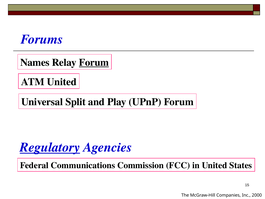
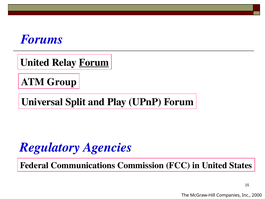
Names at (35, 62): Names -> United
ATM United: United -> Group
Regulatory underline: present -> none
